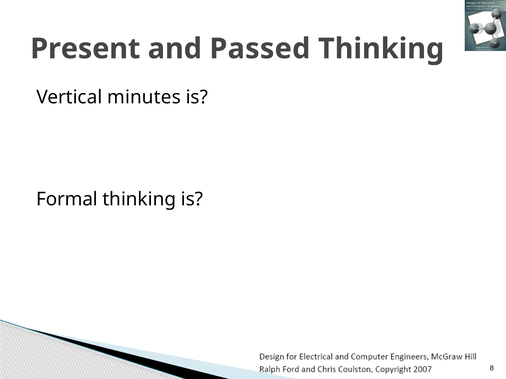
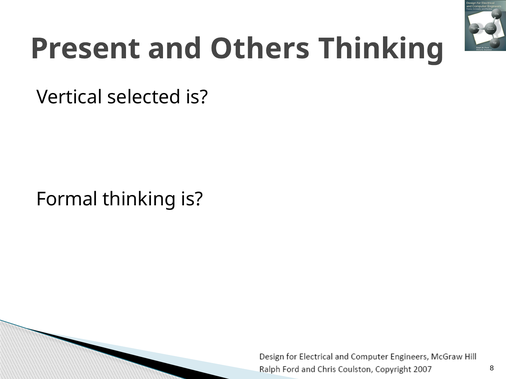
Passed: Passed -> Others
minutes: minutes -> selected
